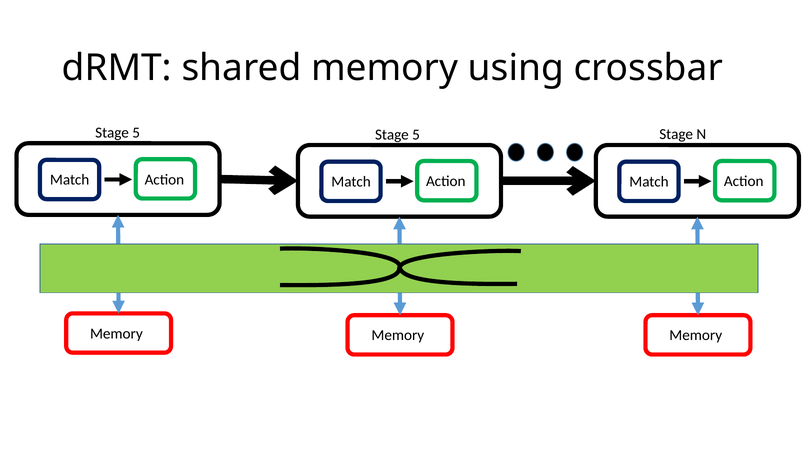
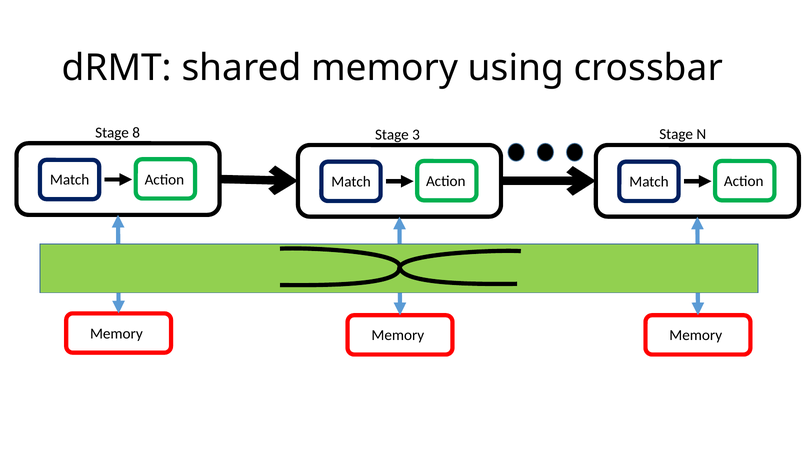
5 at (136, 132): 5 -> 8
5 at (416, 134): 5 -> 3
